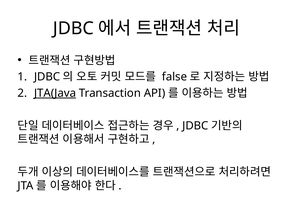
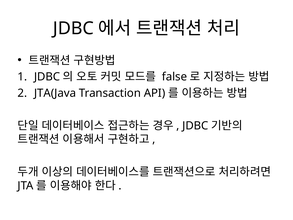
JTA(Java underline: present -> none
